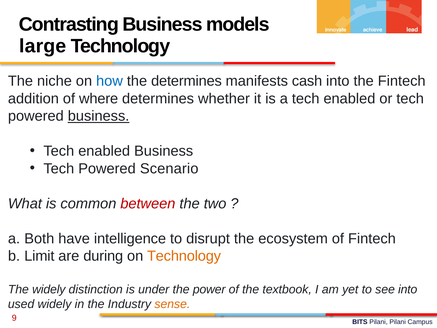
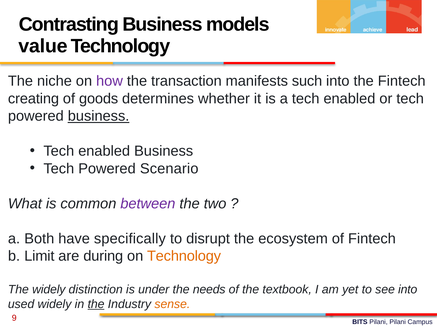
large: large -> value
how colour: blue -> purple
the determines: determines -> transaction
cash: cash -> such
addition: addition -> creating
where: where -> goods
between colour: red -> purple
intelligence: intelligence -> specifically
power: power -> needs
the at (96, 304) underline: none -> present
